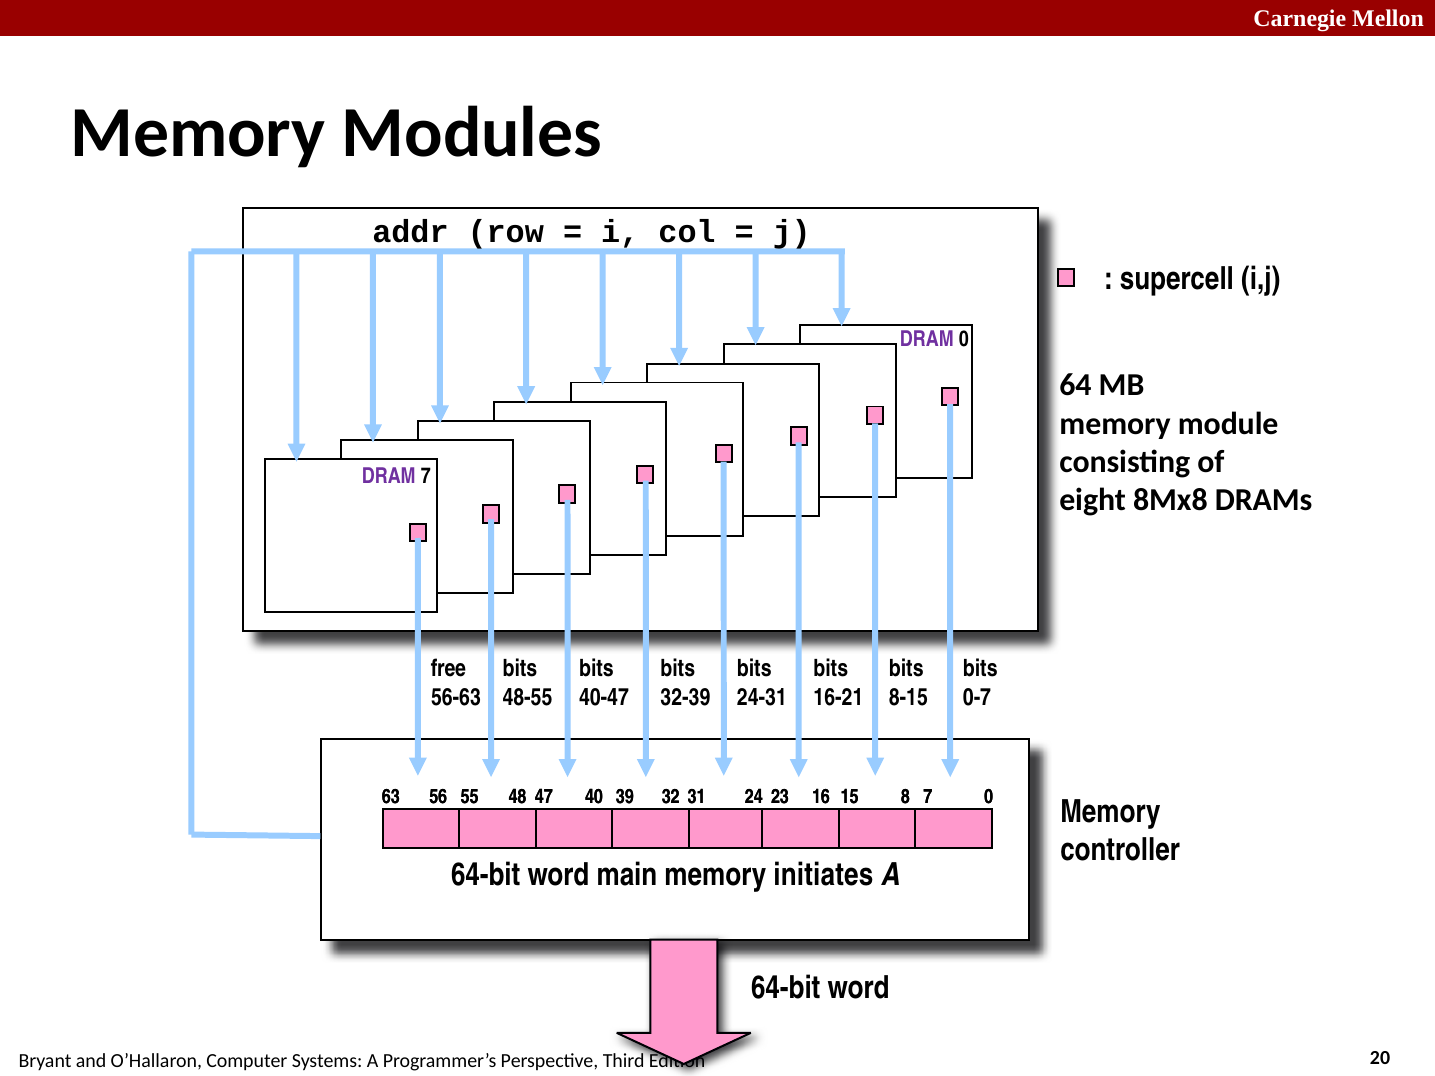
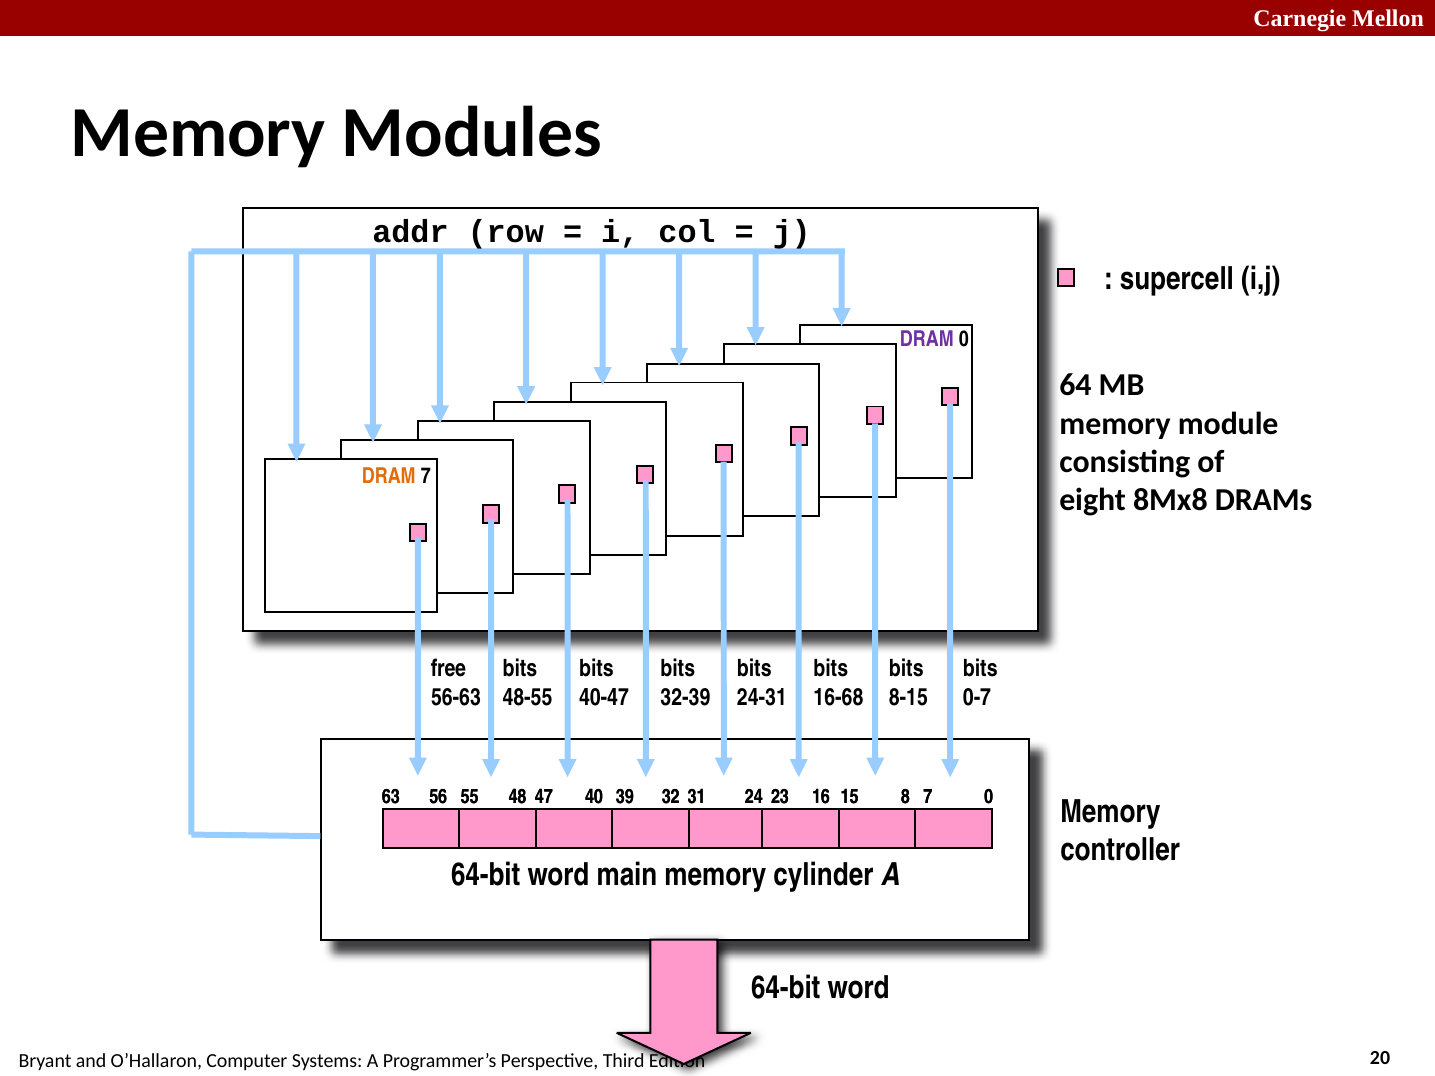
DRAM at (389, 476) colour: purple -> orange
16-21: 16-21 -> 16-68
initiates: initiates -> cylinder
